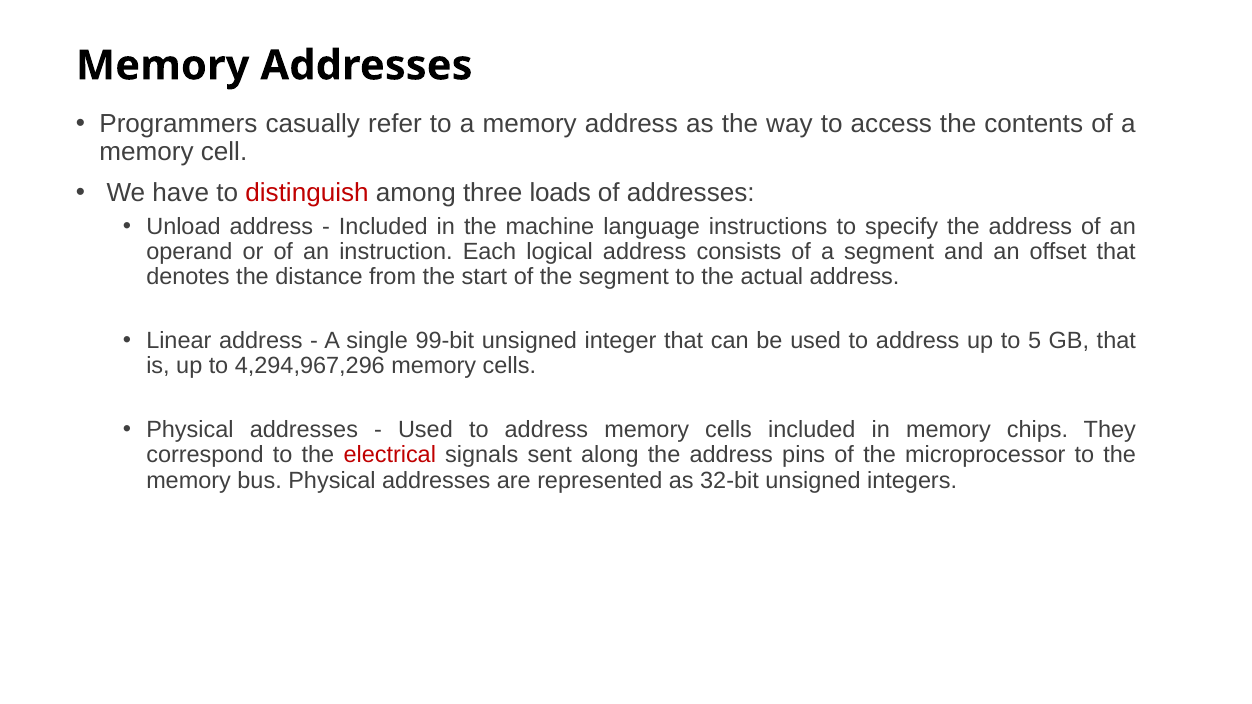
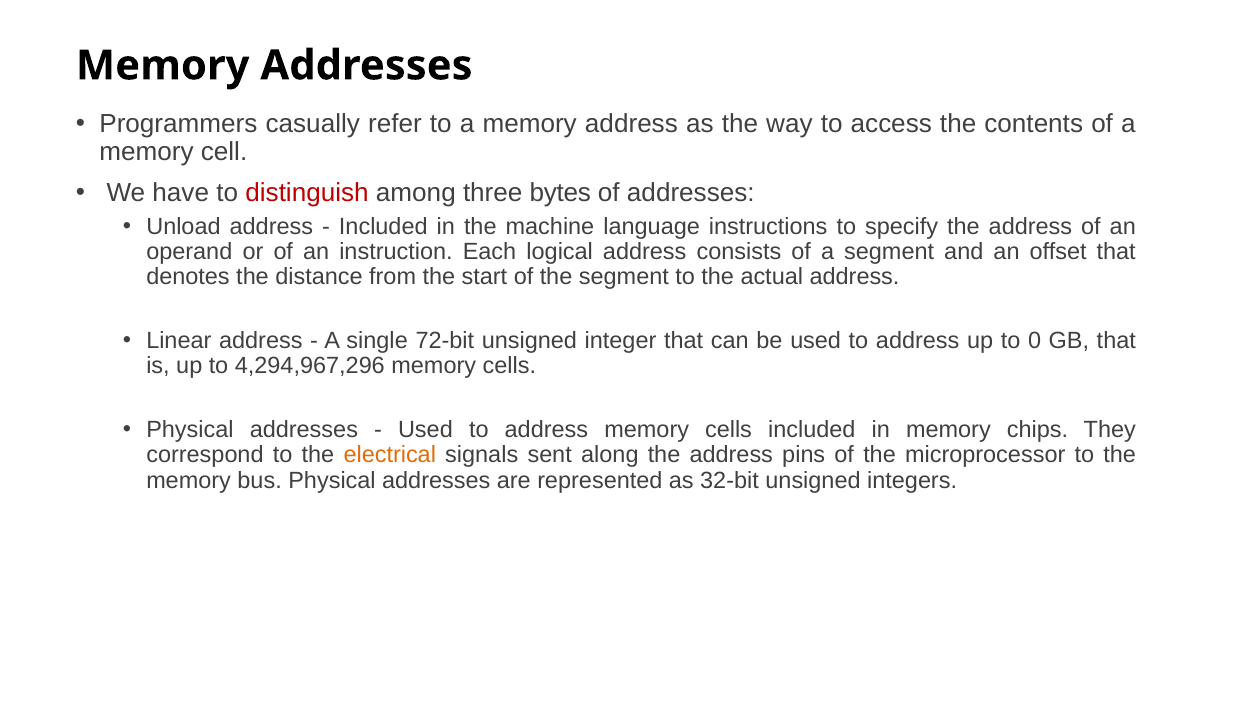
loads: loads -> bytes
99-bit: 99-bit -> 72-bit
5: 5 -> 0
electrical colour: red -> orange
